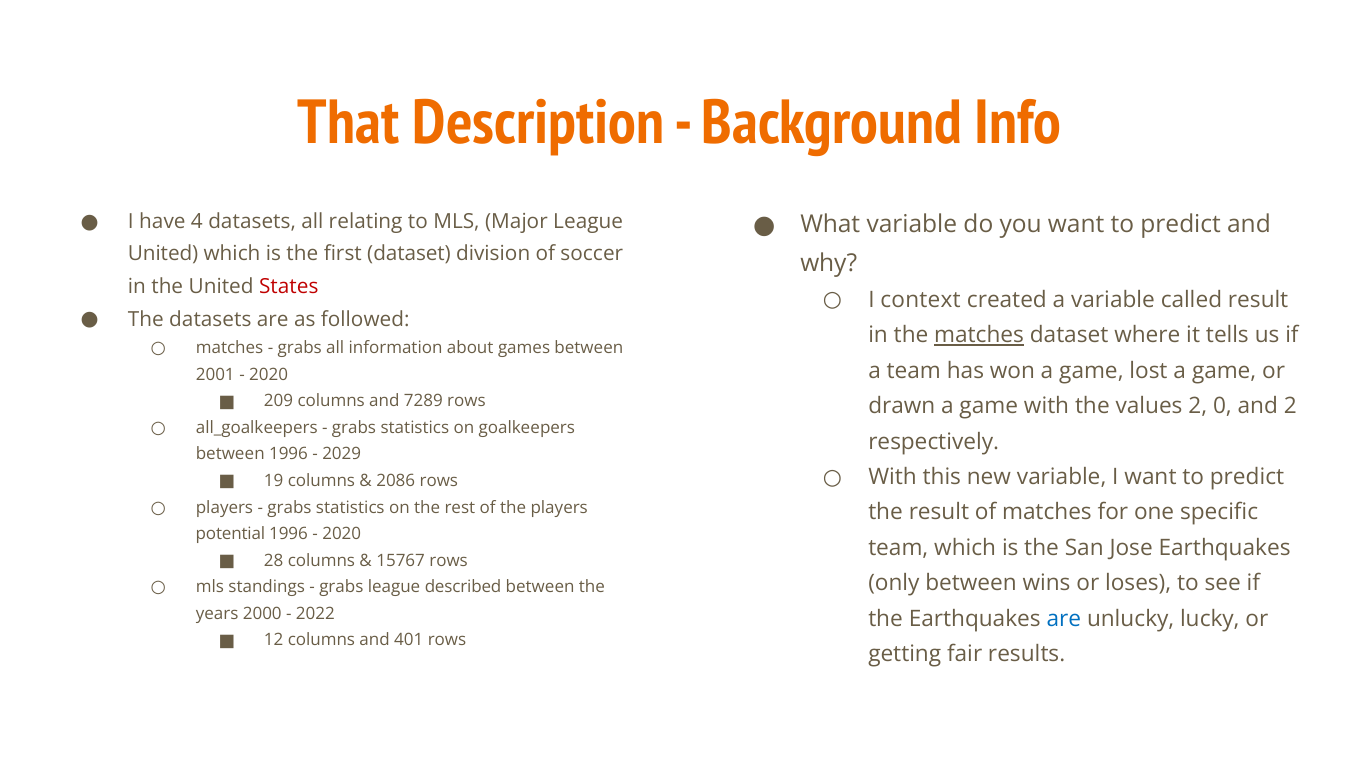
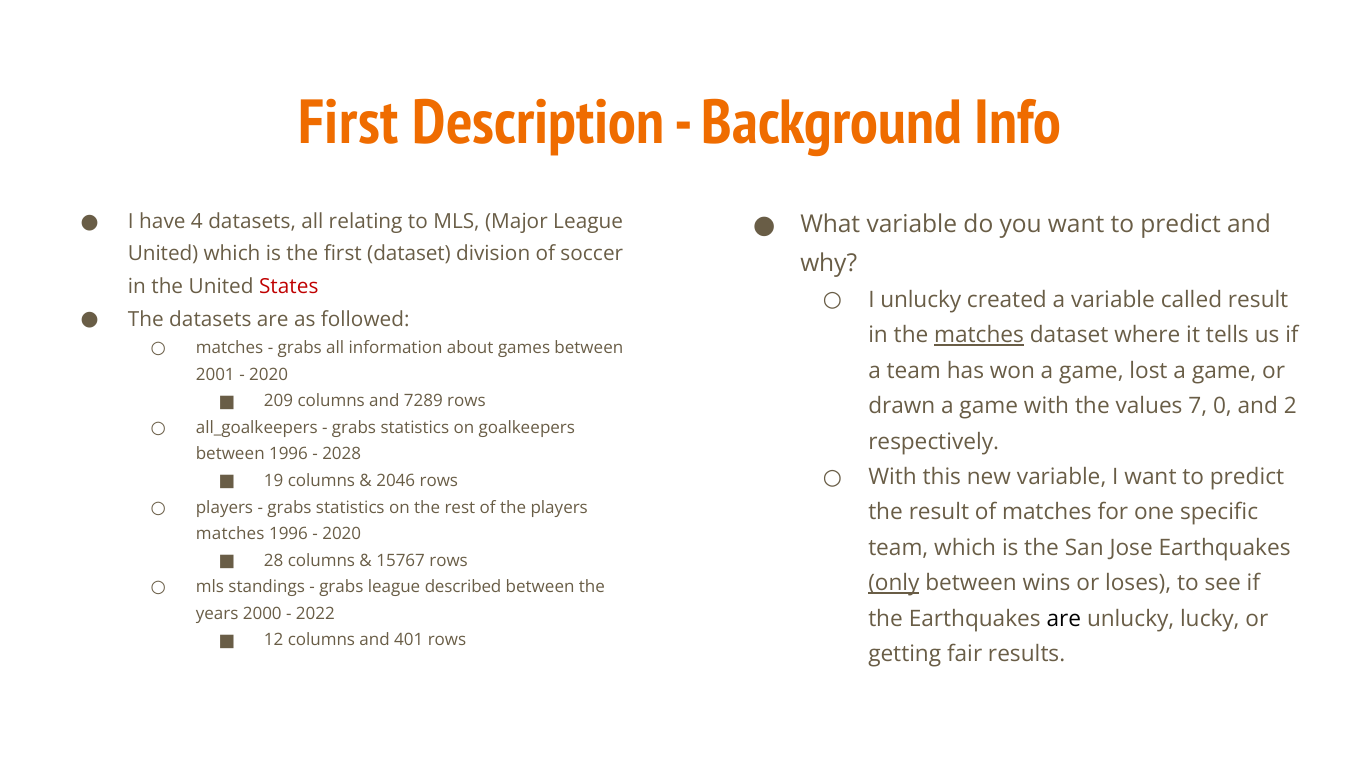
That at (349, 123): That -> First
I context: context -> unlucky
values 2: 2 -> 7
2029: 2029 -> 2028
2086: 2086 -> 2046
potential at (230, 534): potential -> matches
only underline: none -> present
are at (1064, 619) colour: blue -> black
